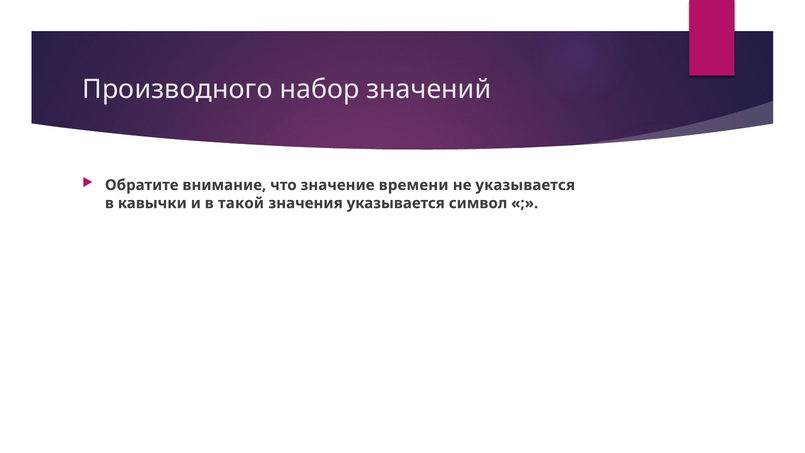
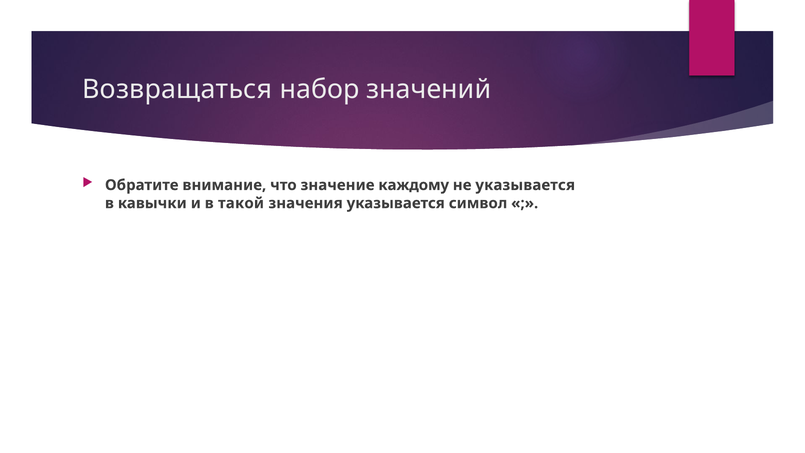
Производного: Производного -> Возвращаться
времени: времени -> каждому
